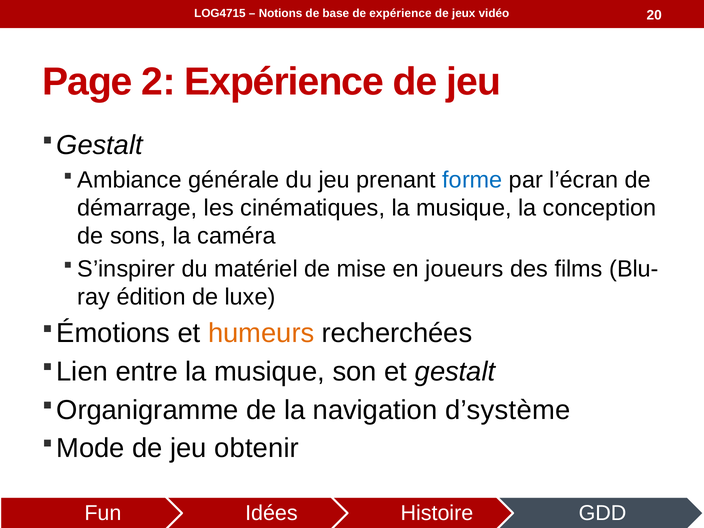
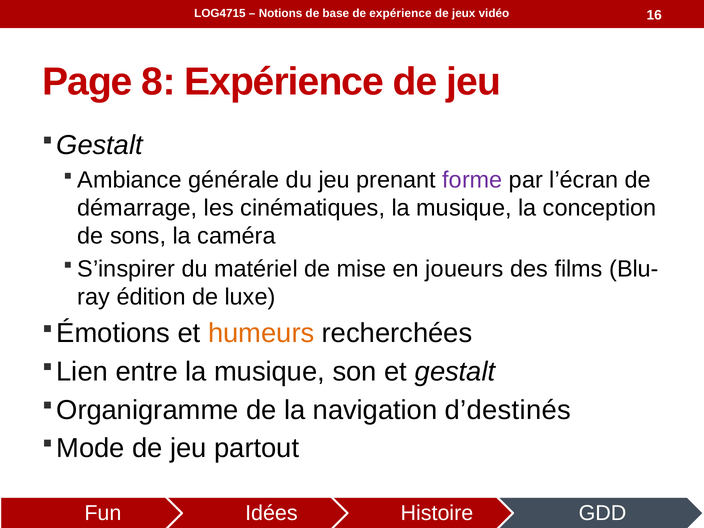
20: 20 -> 16
2: 2 -> 8
forme colour: blue -> purple
d’système: d’système -> d’destinés
obtenir: obtenir -> partout
